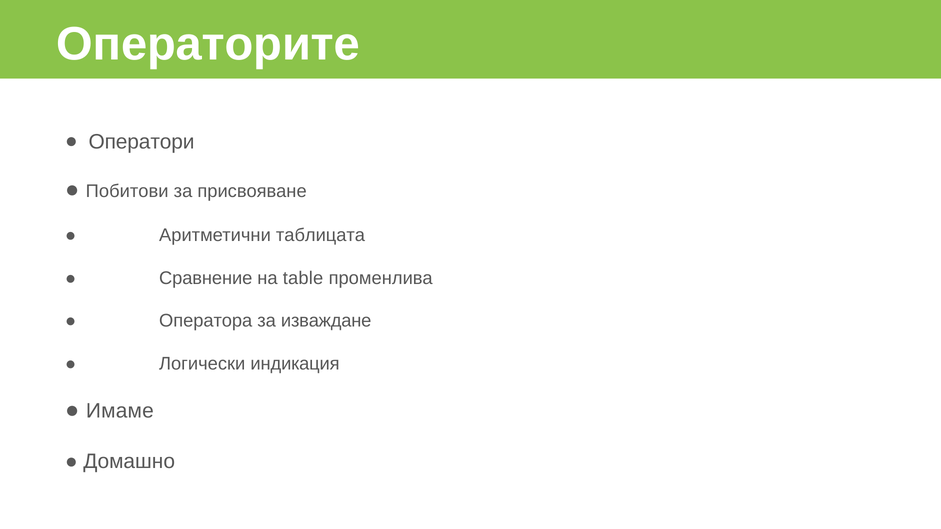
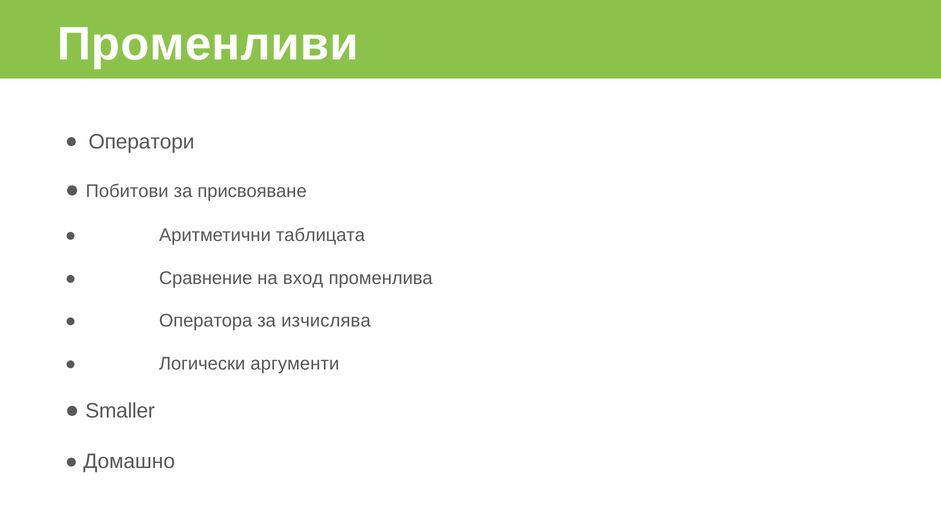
Операторите: Операторите -> Променливи
table: table -> вход
изваждане: изваждане -> изчислява
индикация: индикация -> аргументи
Имаме: Имаме -> Smaller
